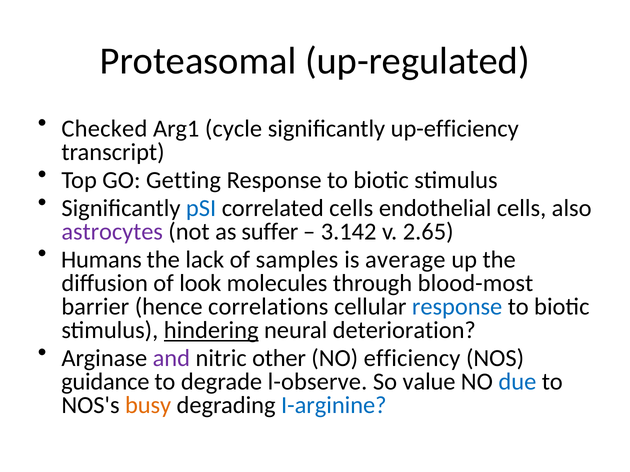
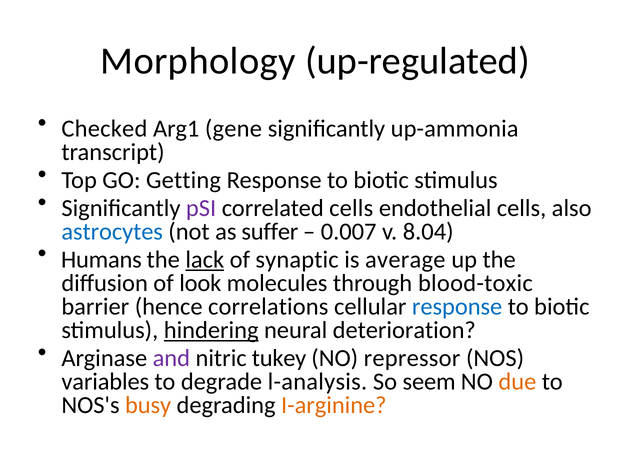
Proteasomal: Proteasomal -> Morphology
cycle: cycle -> gene
up-efficiency: up-efficiency -> up-ammonia
pSI colour: blue -> purple
astrocytes colour: purple -> blue
3.142: 3.142 -> 0.007
2.65: 2.65 -> 8.04
lack underline: none -> present
samples: samples -> synaptic
blood-most: blood-most -> blood-toxic
other: other -> tukey
efficiency: efficiency -> repressor
guidance: guidance -> variables
l-observe: l-observe -> l-analysis
value: value -> seem
due colour: blue -> orange
I-arginine colour: blue -> orange
